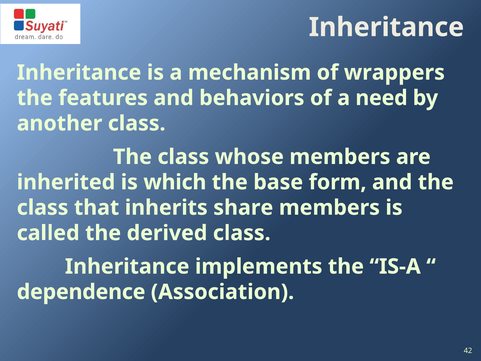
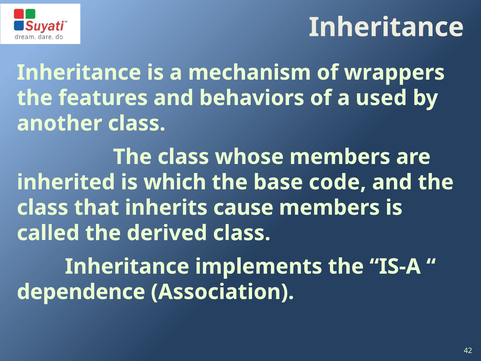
need: need -> used
form: form -> code
share: share -> cause
